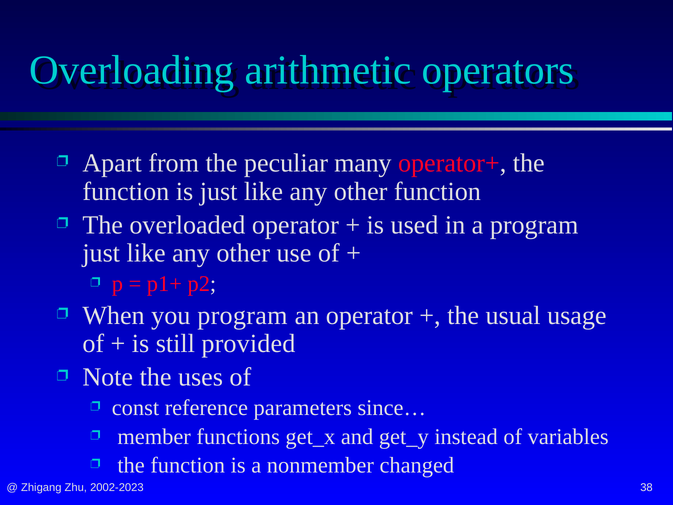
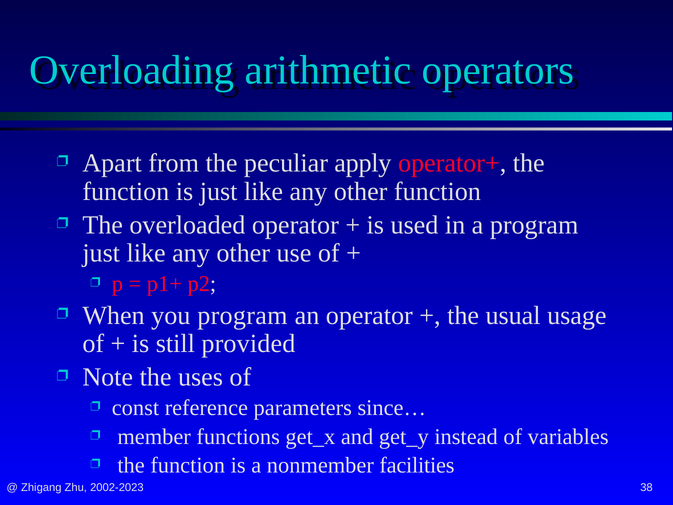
many: many -> apply
changed: changed -> facilities
